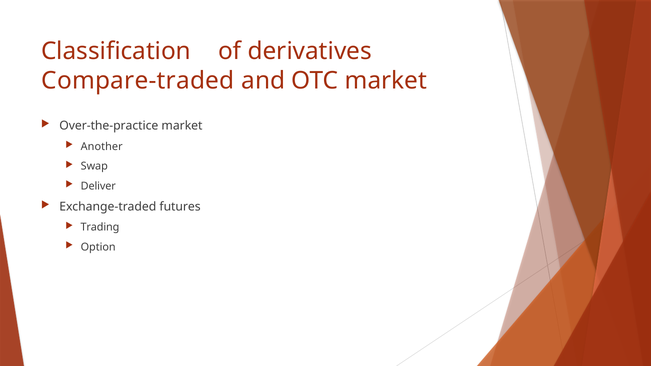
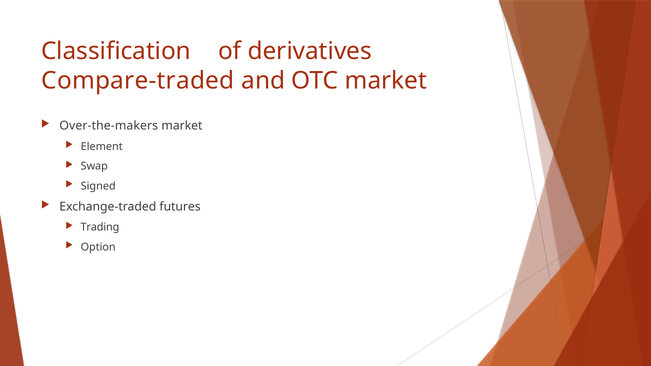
Over-the-practice: Over-the-practice -> Over-the-makers
Another: Another -> Element
Deliver: Deliver -> Signed
